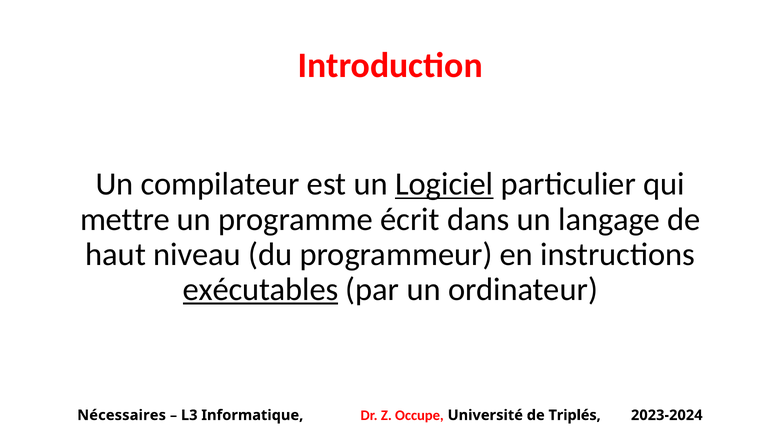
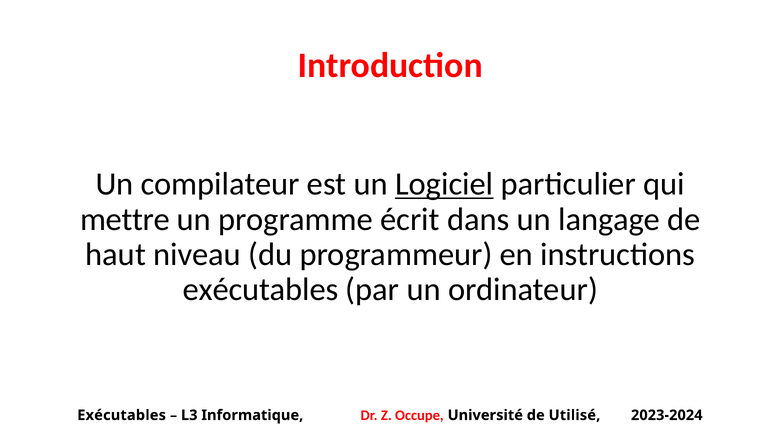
exécutables at (261, 290) underline: present -> none
Nécessaires at (122, 415): Nécessaires -> Exécutables
Triplés: Triplés -> Utilisé
